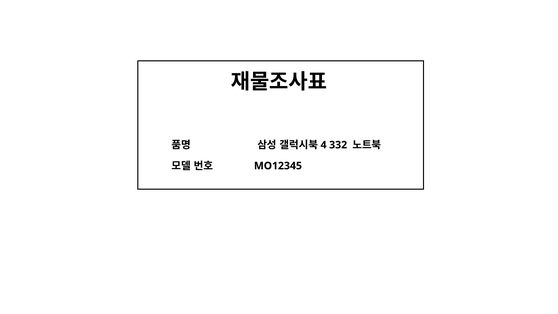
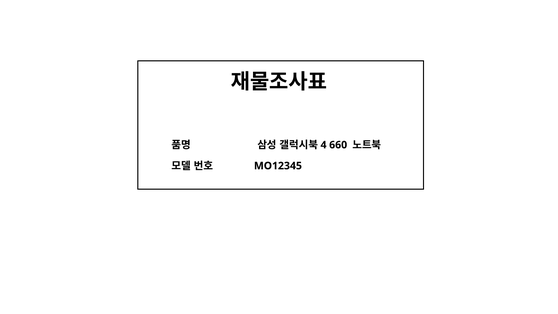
332: 332 -> 660
